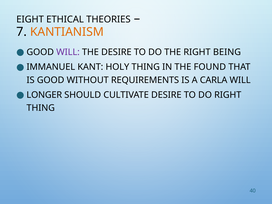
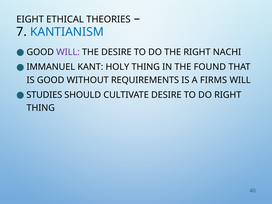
KANTIANISM colour: orange -> blue
BEING: BEING -> NACHI
CARLA: CARLA -> FIRMS
LONGER: LONGER -> STUDIES
